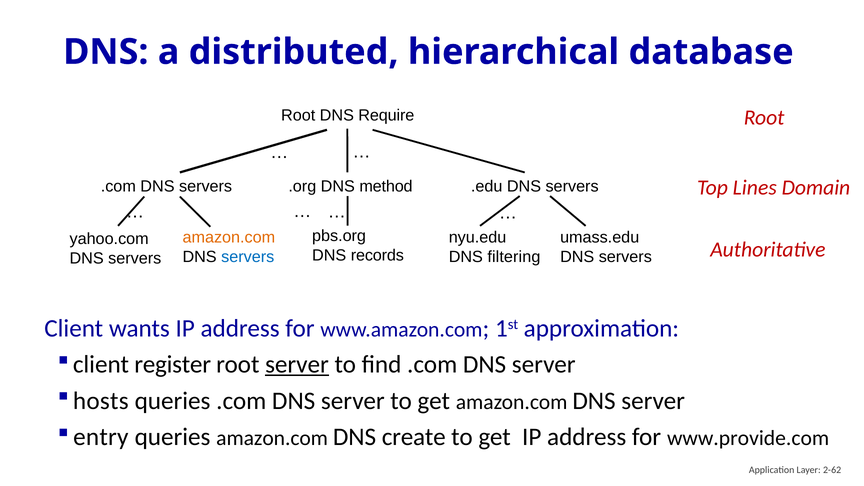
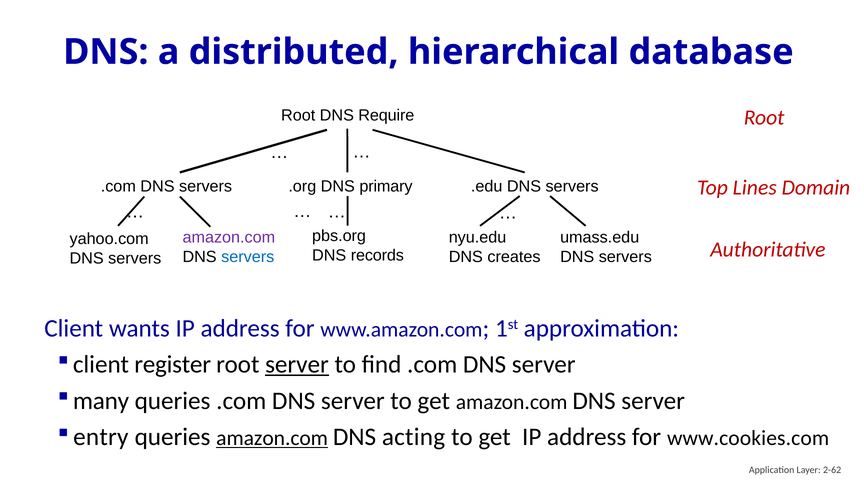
method: method -> primary
amazon.com at (229, 237) colour: orange -> purple
filtering: filtering -> creates
hosts: hosts -> many
amazon.com at (272, 438) underline: none -> present
create: create -> acting
www.provide.com: www.provide.com -> www.cookies.com
